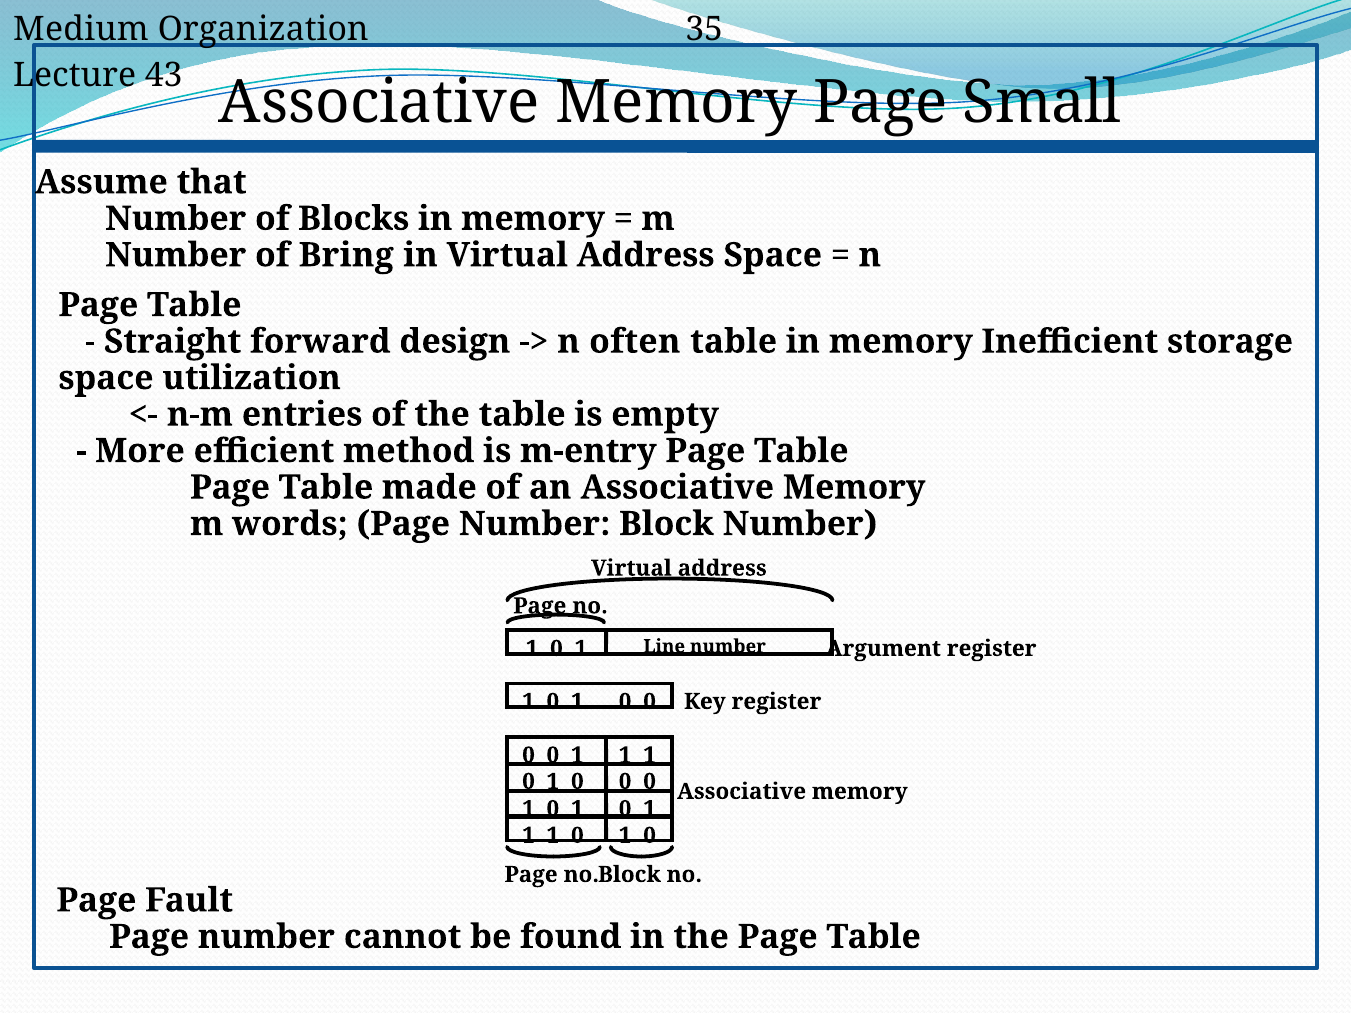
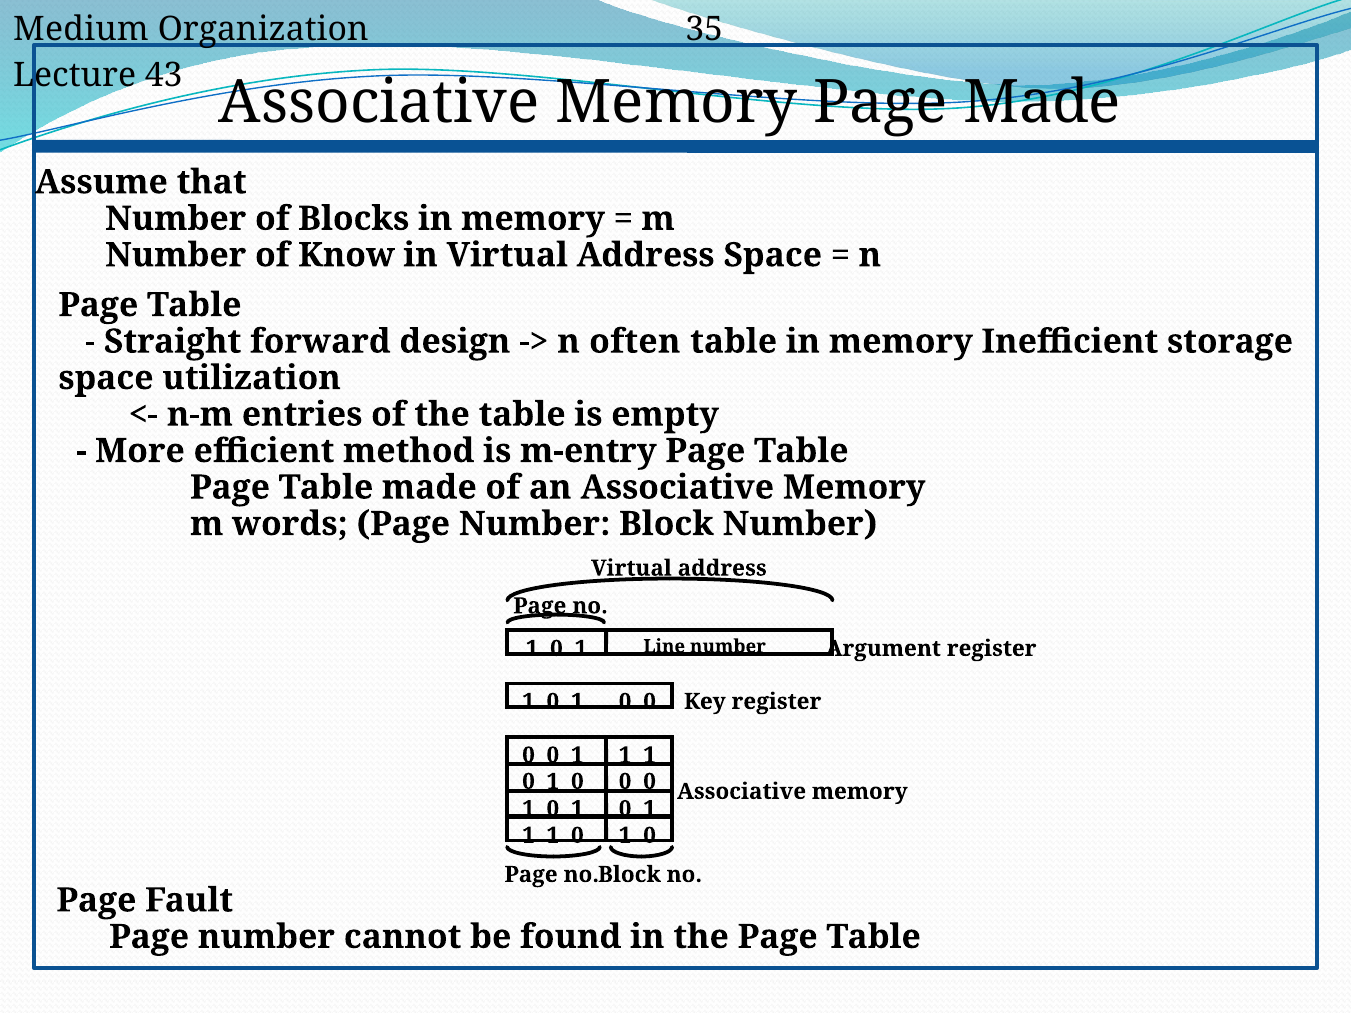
Page Small: Small -> Made
Bring: Bring -> Know
